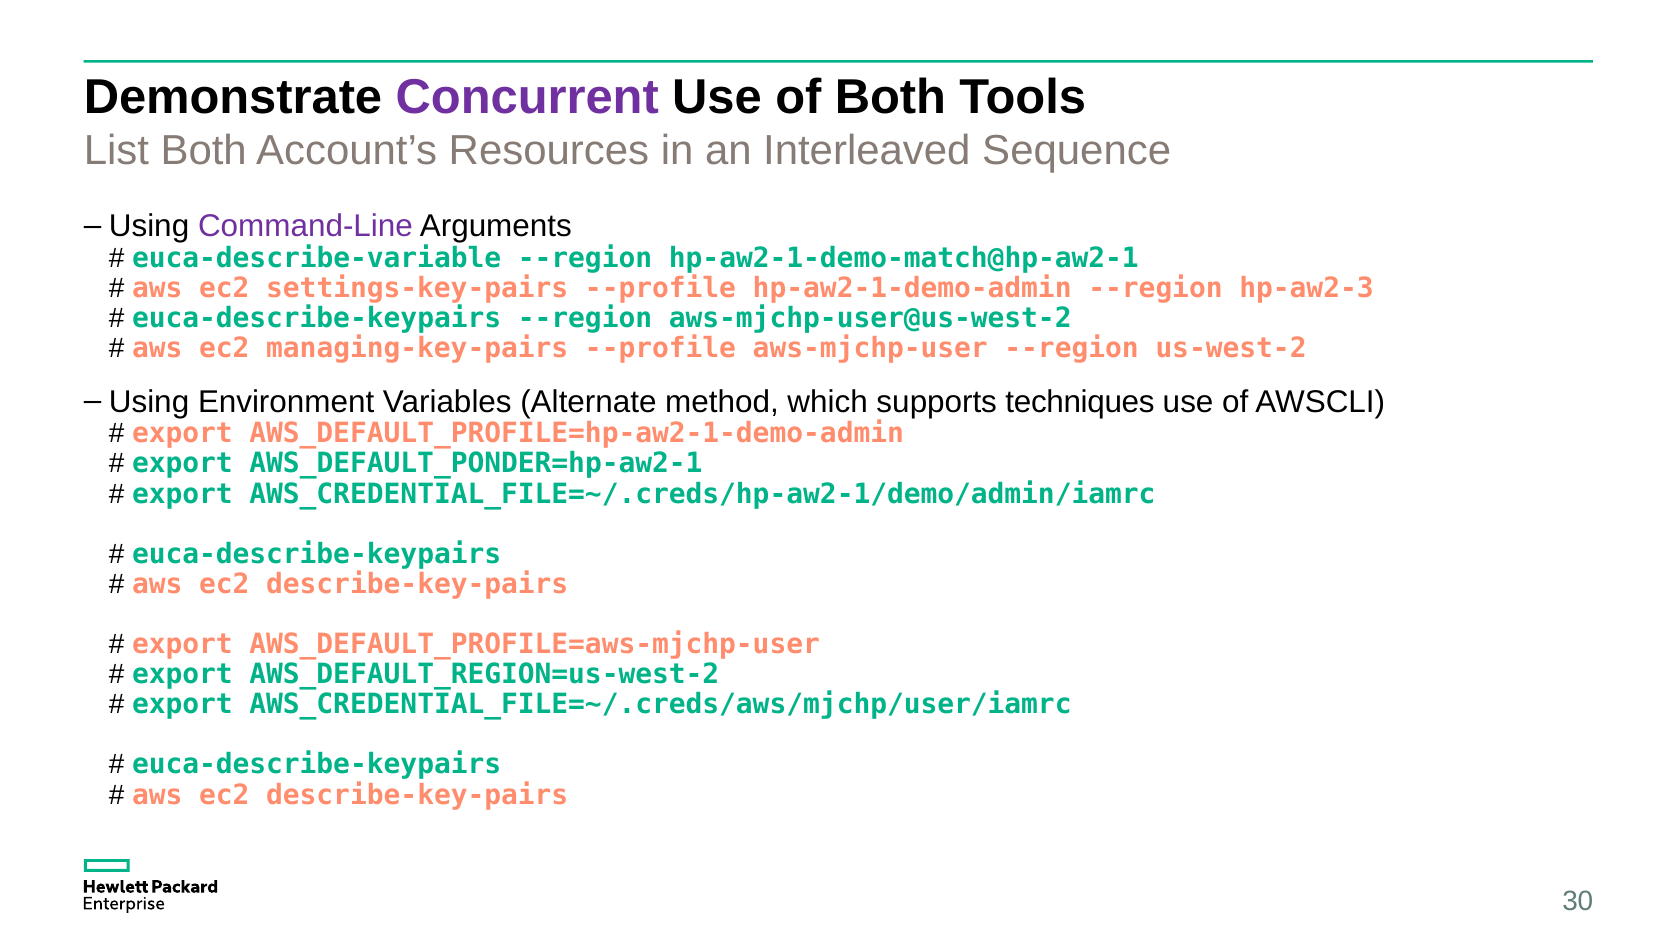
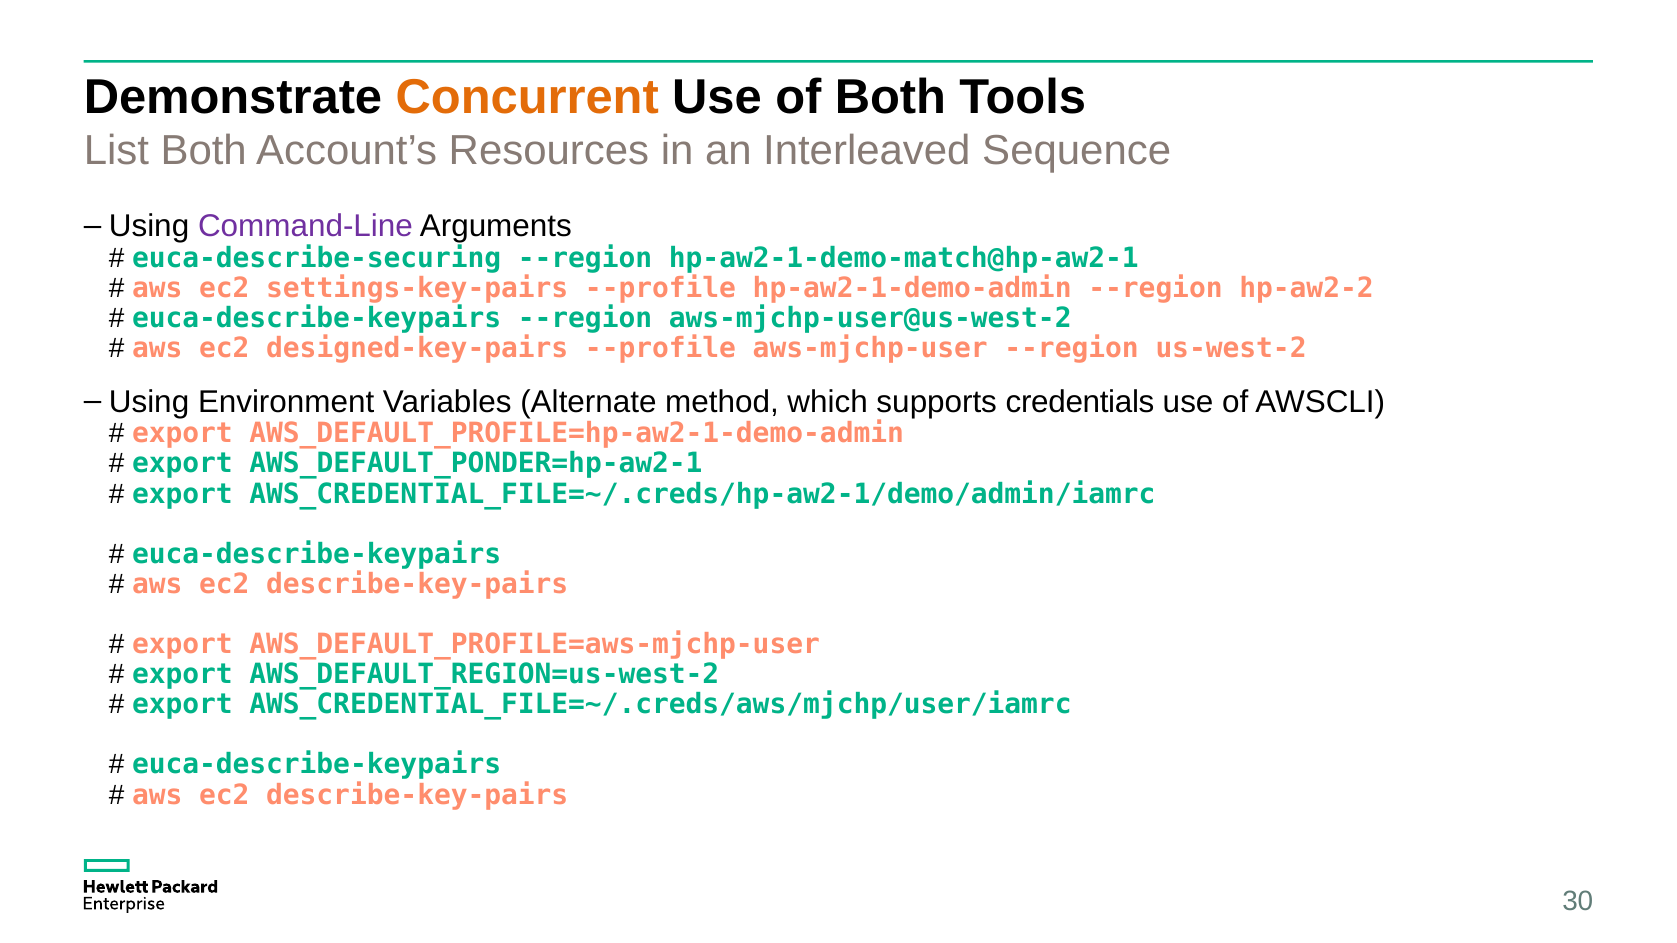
Concurrent colour: purple -> orange
euca-describe-variable: euca-describe-variable -> euca-describe-securing
hp-aw2-3: hp-aw2-3 -> hp-aw2-2
managing-key-pairs: managing-key-pairs -> designed-key-pairs
techniques: techniques -> credentials
